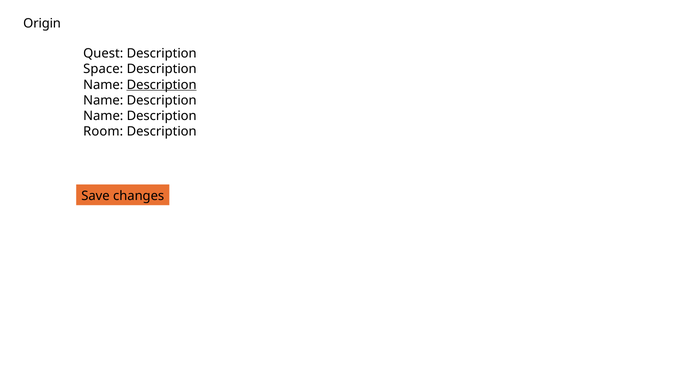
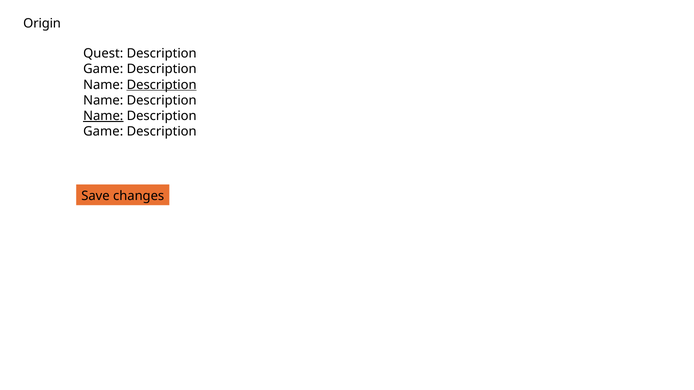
Space at (103, 69): Space -> Game
Name at (103, 116) underline: none -> present
Room at (103, 132): Room -> Game
